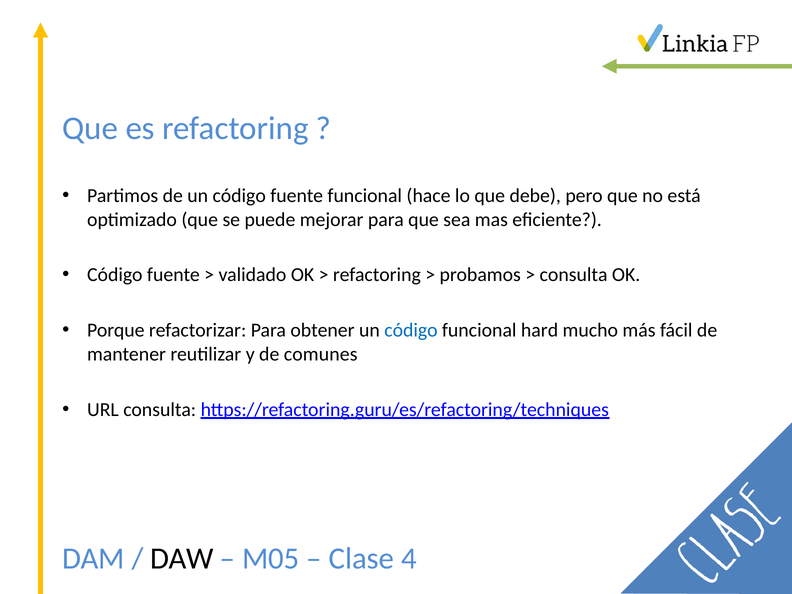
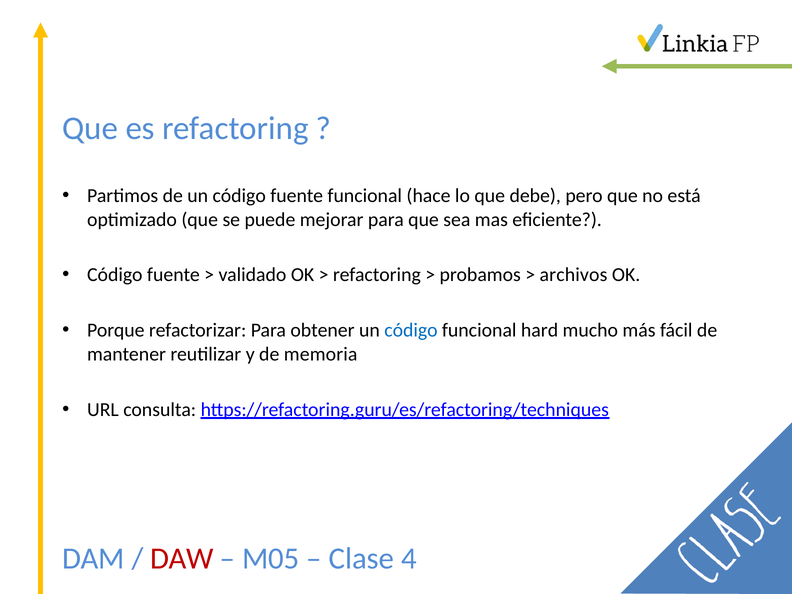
consulta at (574, 275): consulta -> archivos
comunes: comunes -> memoria
DAW colour: black -> red
